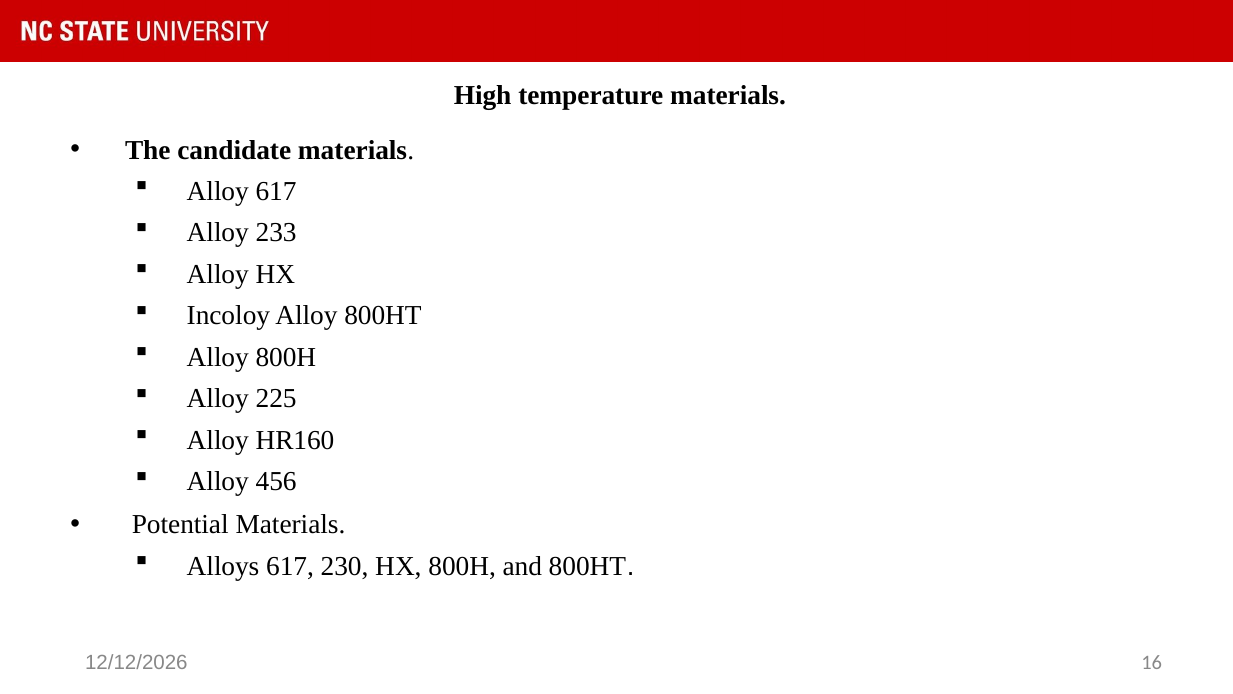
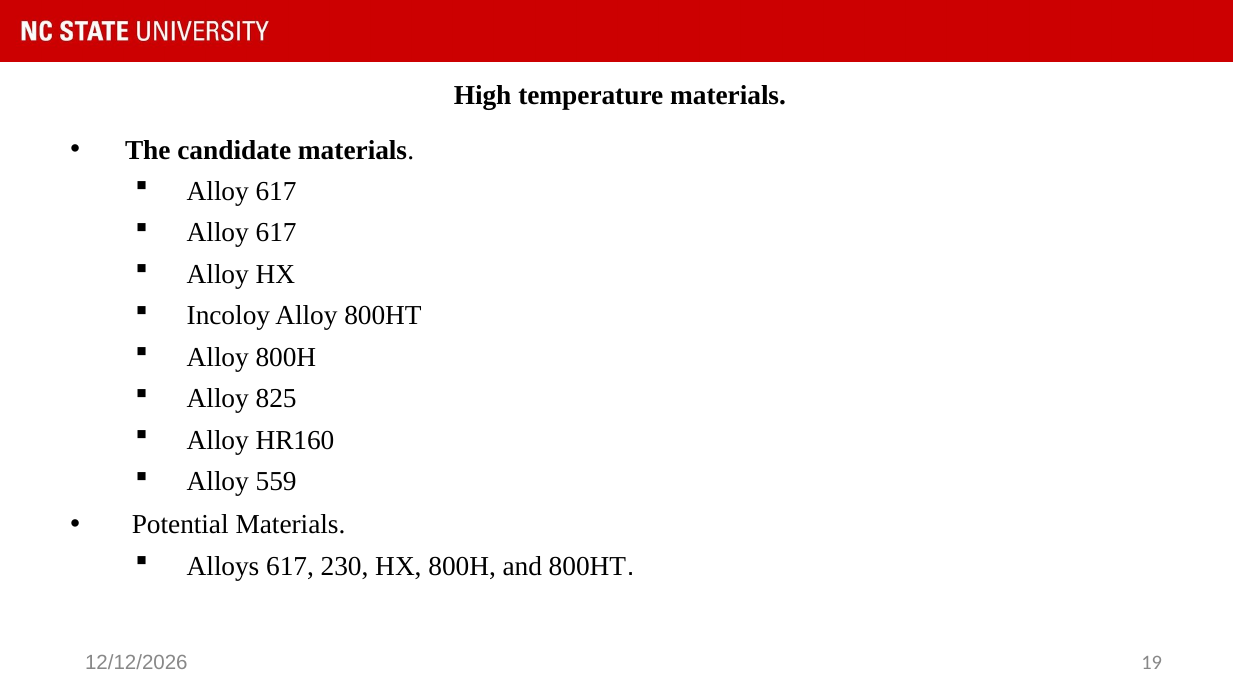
233 at (276, 233): 233 -> 617
225: 225 -> 825
456: 456 -> 559
16: 16 -> 19
